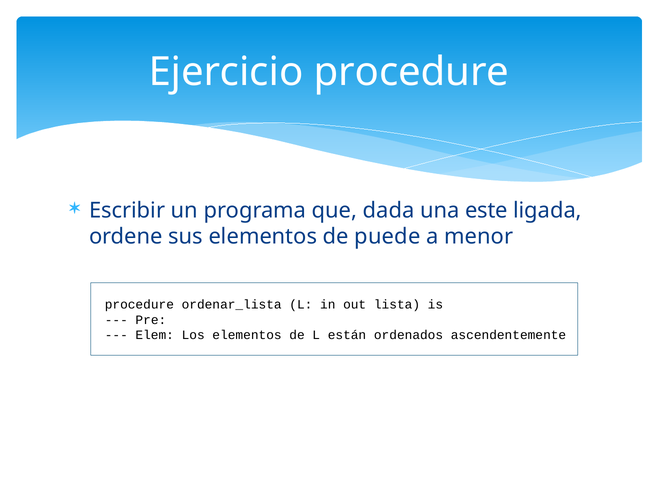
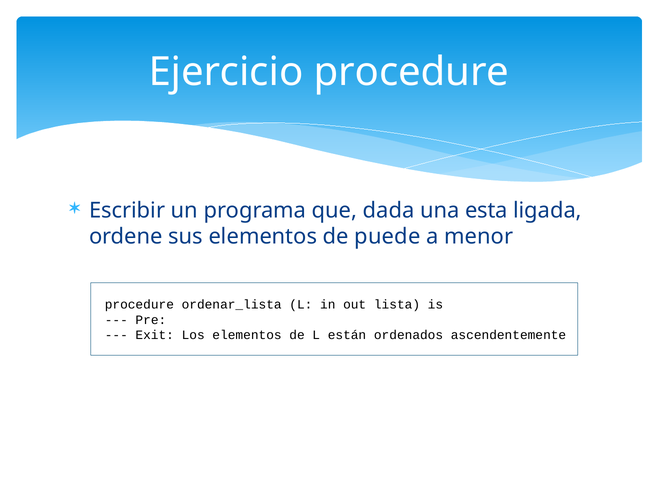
este: este -> esta
Elem: Elem -> Exit
